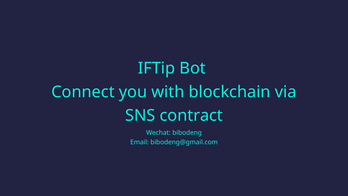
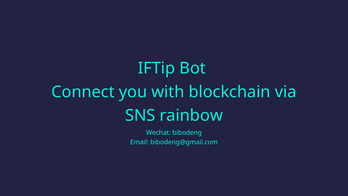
contract: contract -> rainbow
